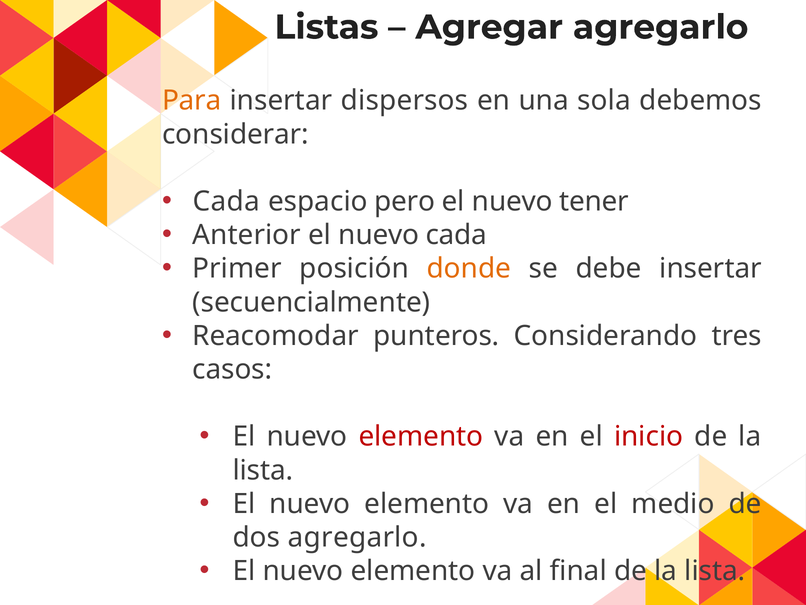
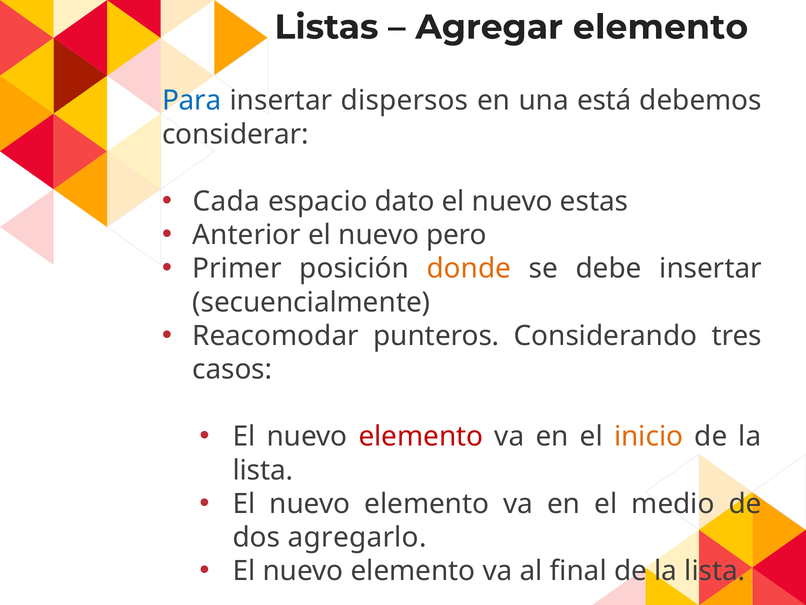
Agregar agregarlo: agregarlo -> elemento
Para colour: orange -> blue
sola: sola -> está
pero: pero -> dato
tener: tener -> estas
nuevo cada: cada -> pero
inicio colour: red -> orange
